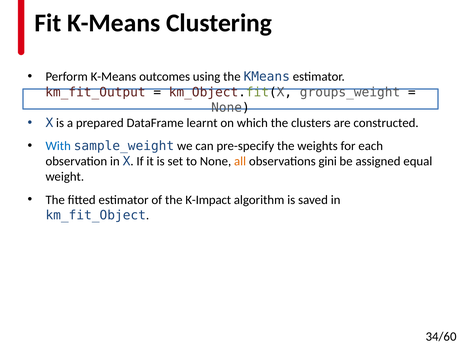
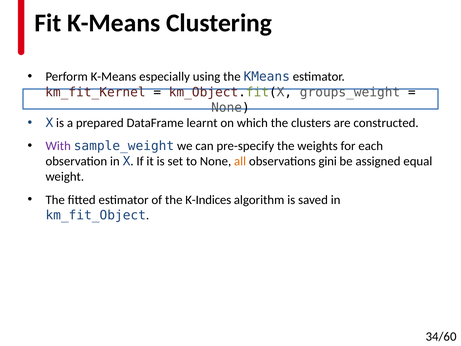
outcomes: outcomes -> especially
km_fit_Output: km_fit_Output -> km_fit_Kernel
With colour: blue -> purple
K-Impact: K-Impact -> K-Indices
